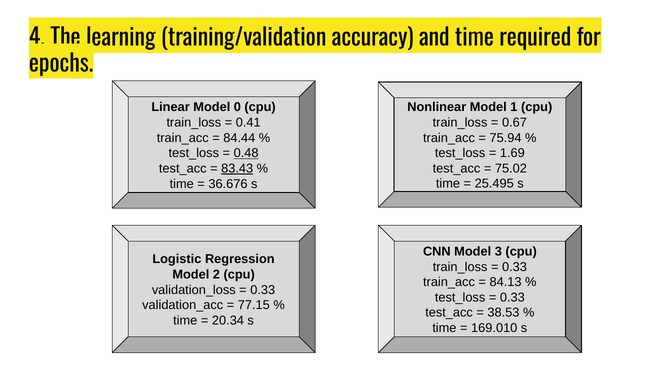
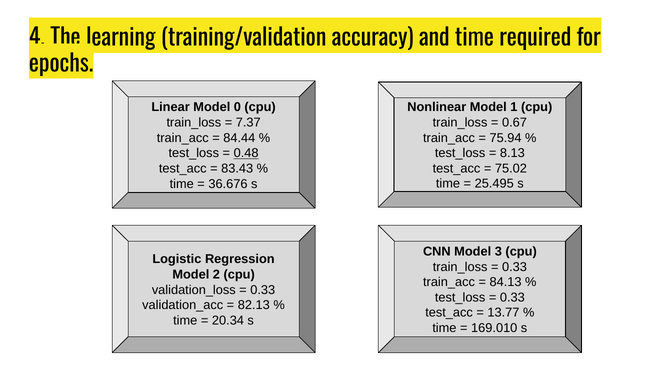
0.41: 0.41 -> 7.37
1.69: 1.69 -> 8.13
83.43 underline: present -> none
77.15: 77.15 -> 82.13
38.53: 38.53 -> 13.77
